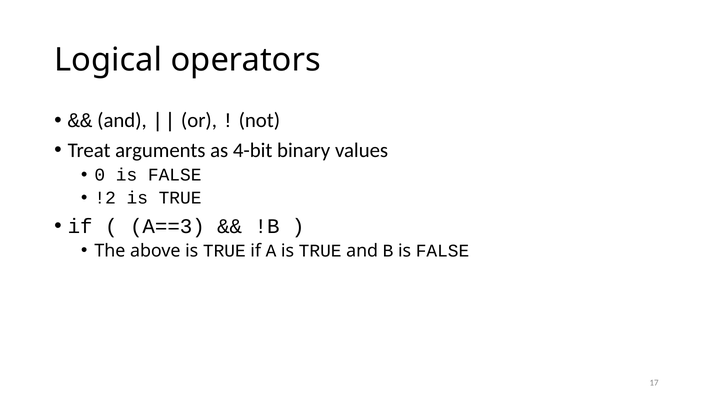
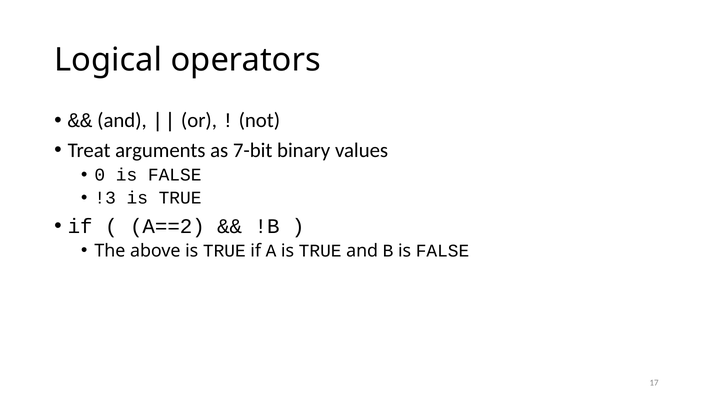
4-bit: 4-bit -> 7-bit
!2: !2 -> !3
A==3: A==3 -> A==2
